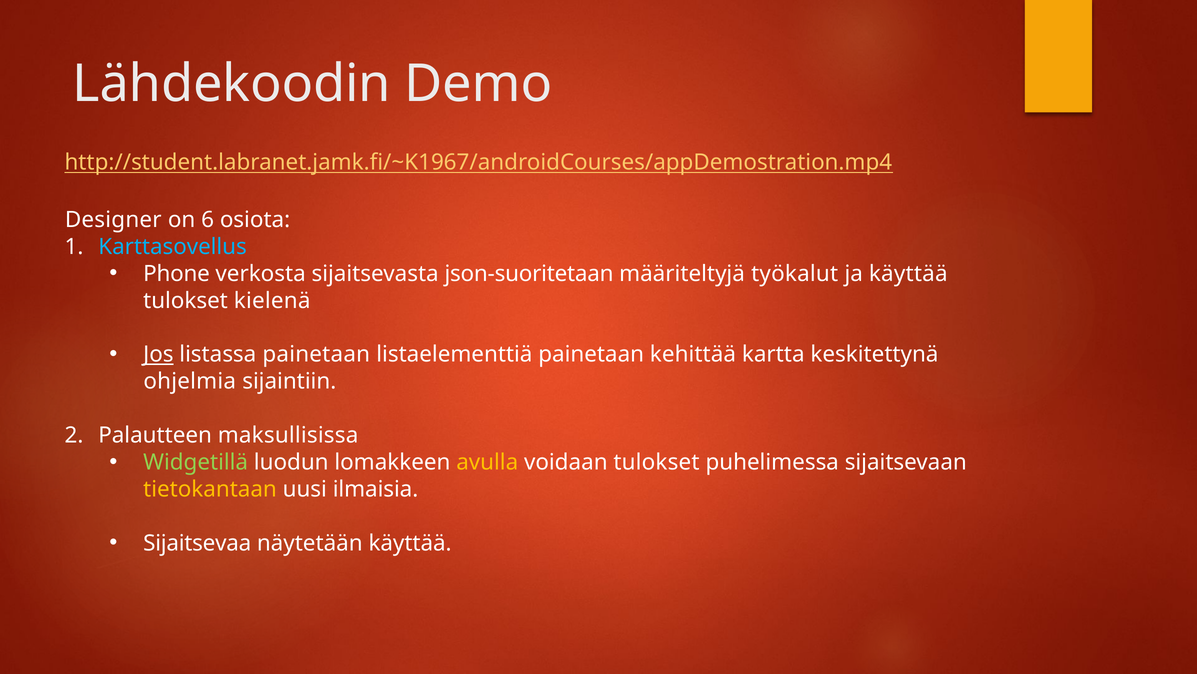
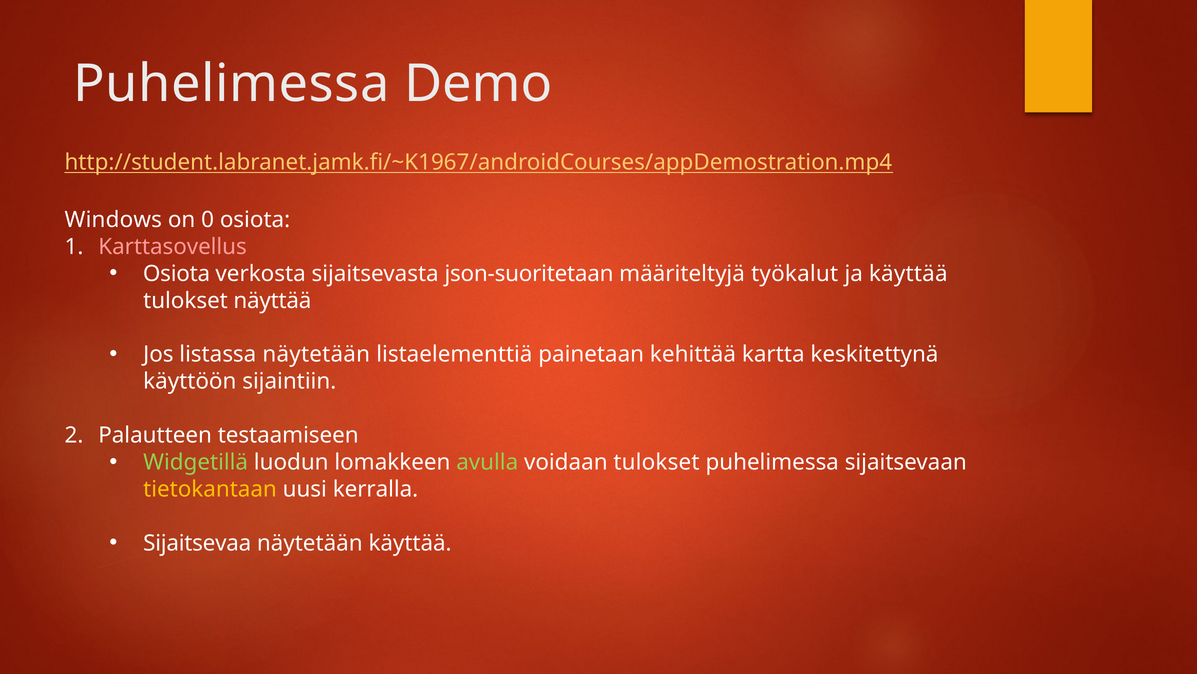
Lähdekoodin at (232, 84): Lähdekoodin -> Puhelimessa
Designer: Designer -> Windows
6: 6 -> 0
Karttasovellus colour: light blue -> pink
Phone at (177, 273): Phone -> Osiota
kielenä: kielenä -> näyttää
Jos underline: present -> none
listassa painetaan: painetaan -> näytetään
ohjelmia: ohjelmia -> käyttöön
maksullisissa: maksullisissa -> testaamiseen
avulla colour: yellow -> light green
ilmaisia: ilmaisia -> kerralla
